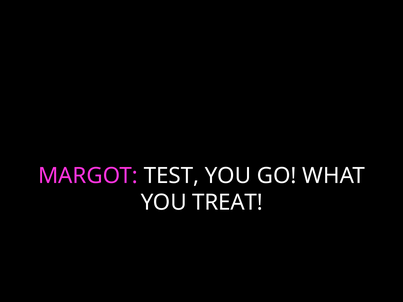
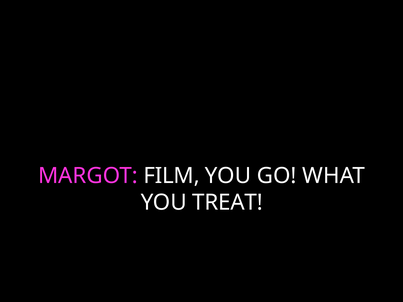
TEST: TEST -> FILM
